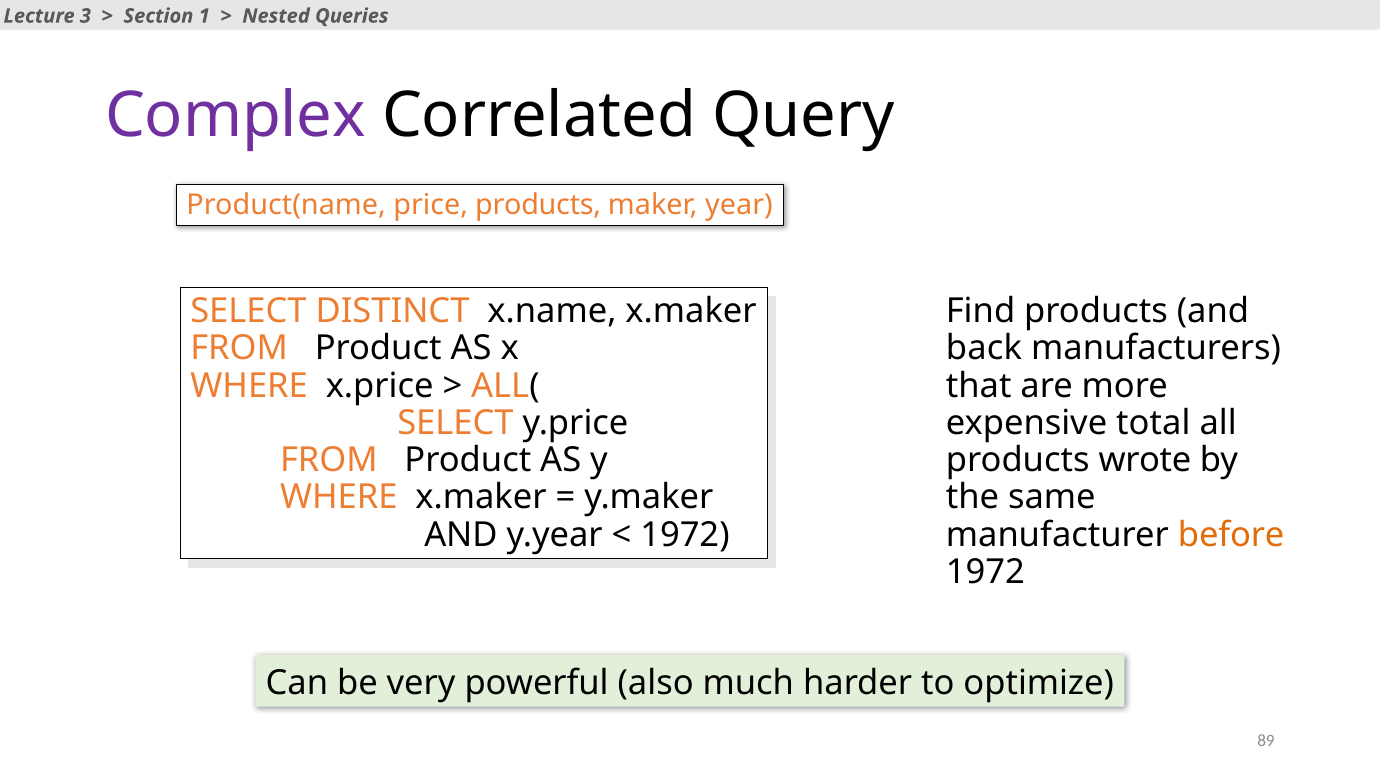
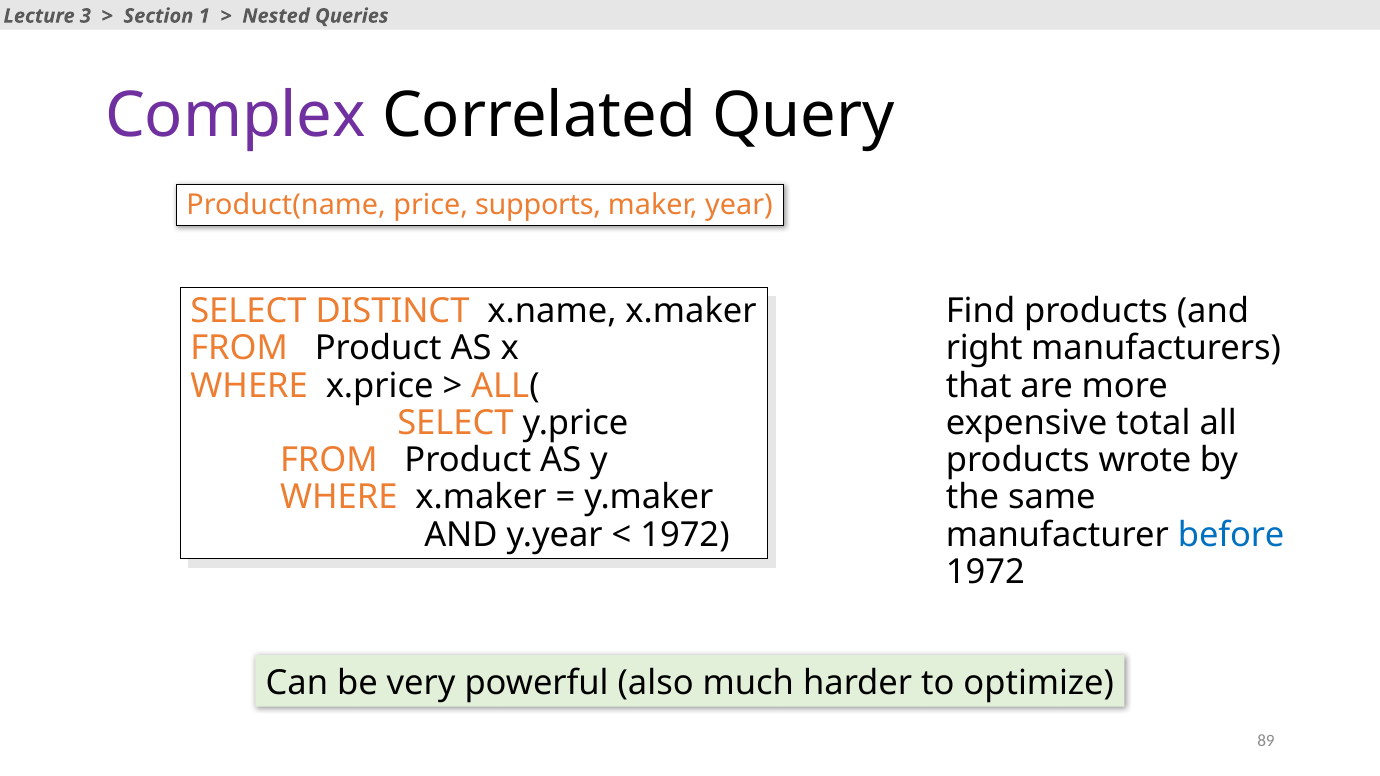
price products: products -> supports
back: back -> right
before colour: orange -> blue
